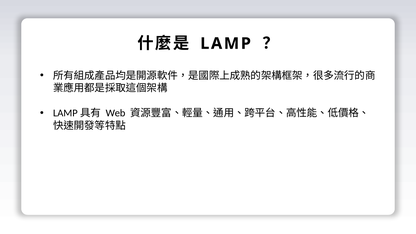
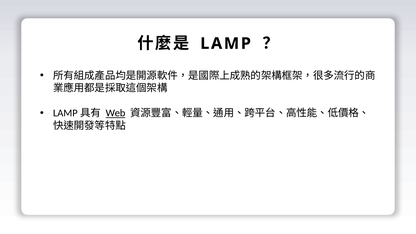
Web underline: none -> present
